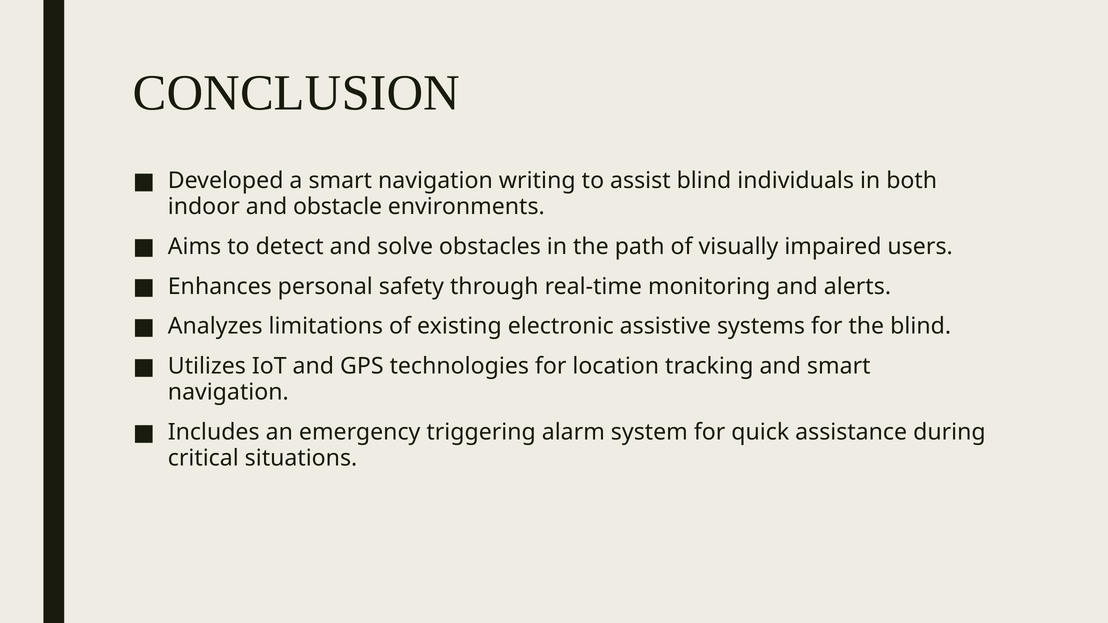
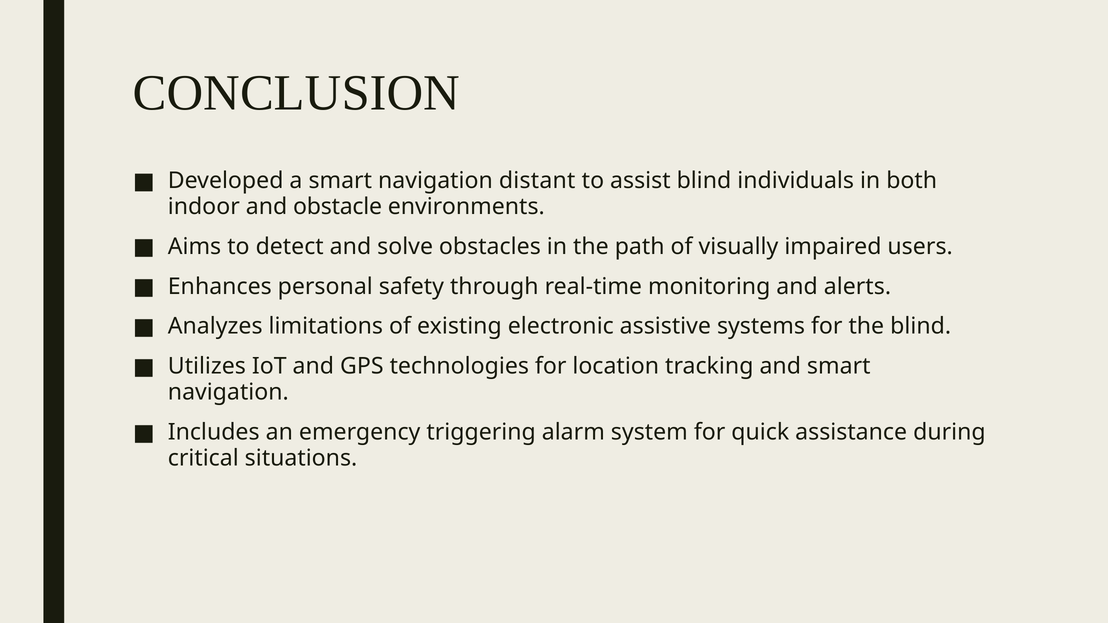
writing: writing -> distant
